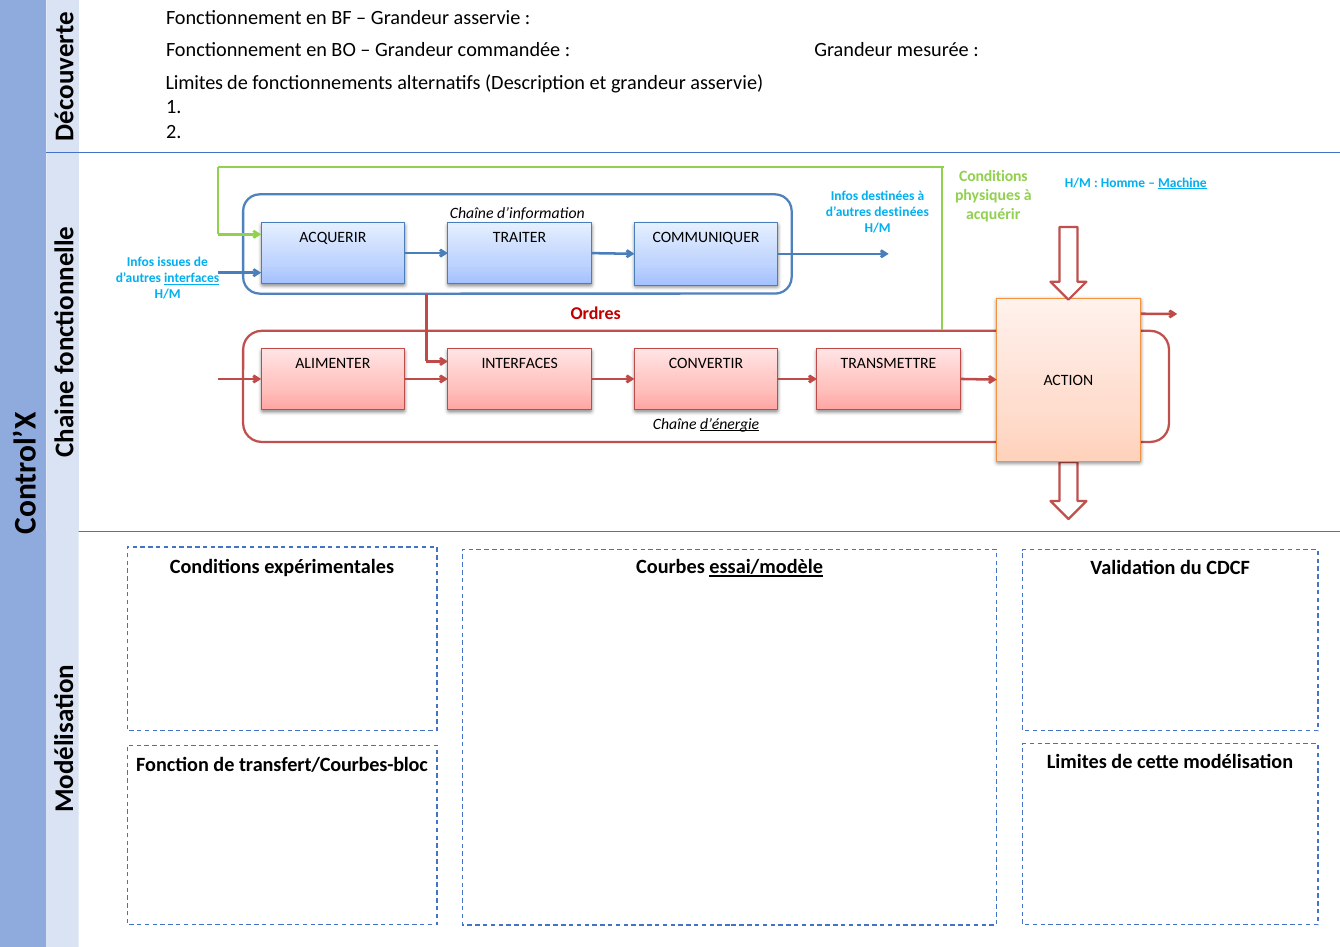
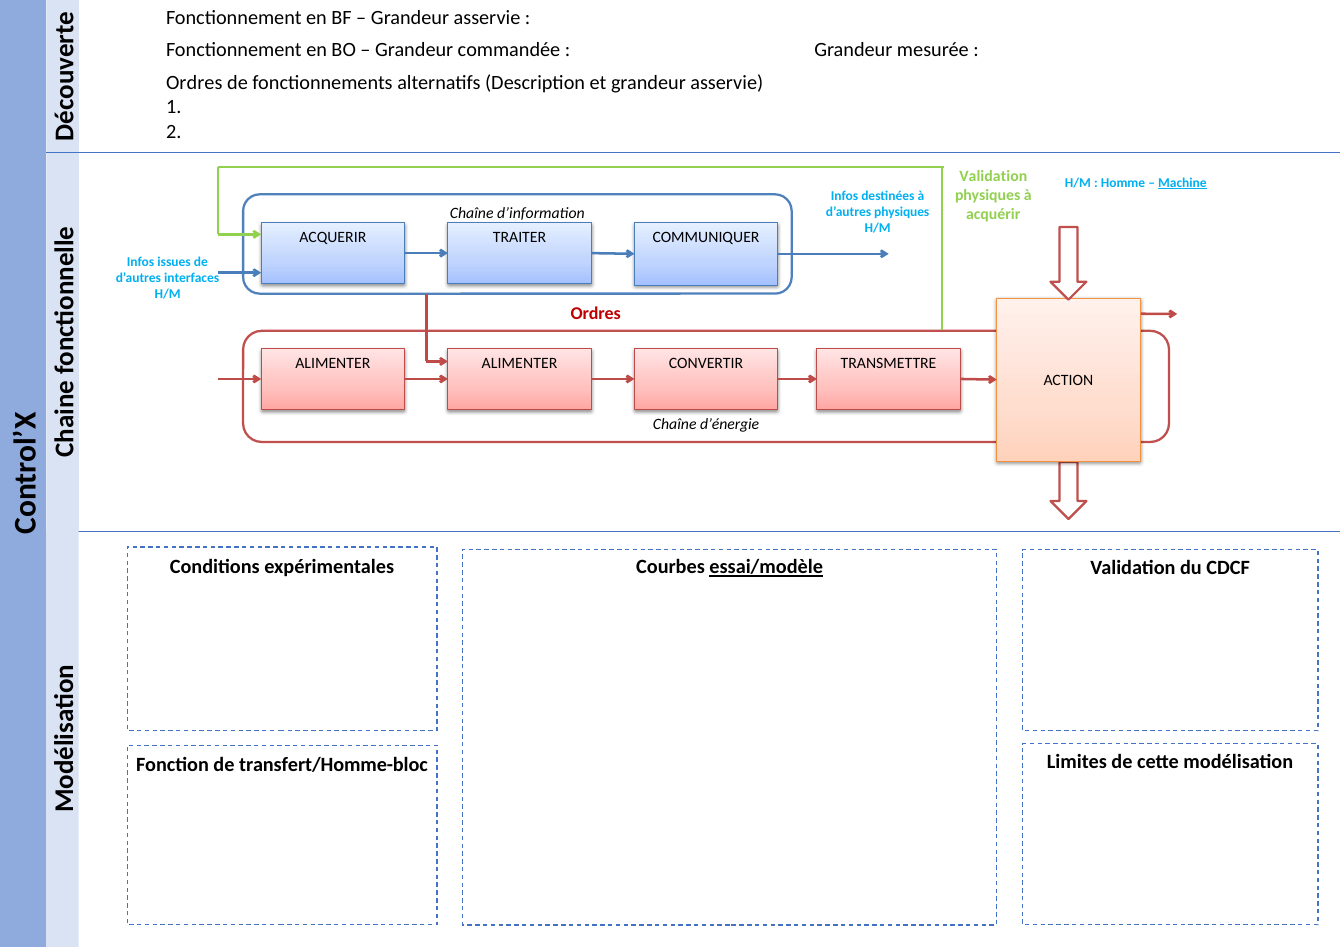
Limites at (194, 83): Limites -> Ordres
Conditions at (993, 177): Conditions -> Validation
d’autres destinées: destinées -> physiques
interfaces at (192, 278) underline: present -> none
ALIMENTER INTERFACES: INTERFACES -> ALIMENTER
d’énergie underline: present -> none
transfert/Courbes-bloc: transfert/Courbes-bloc -> transfert/Homme-bloc
